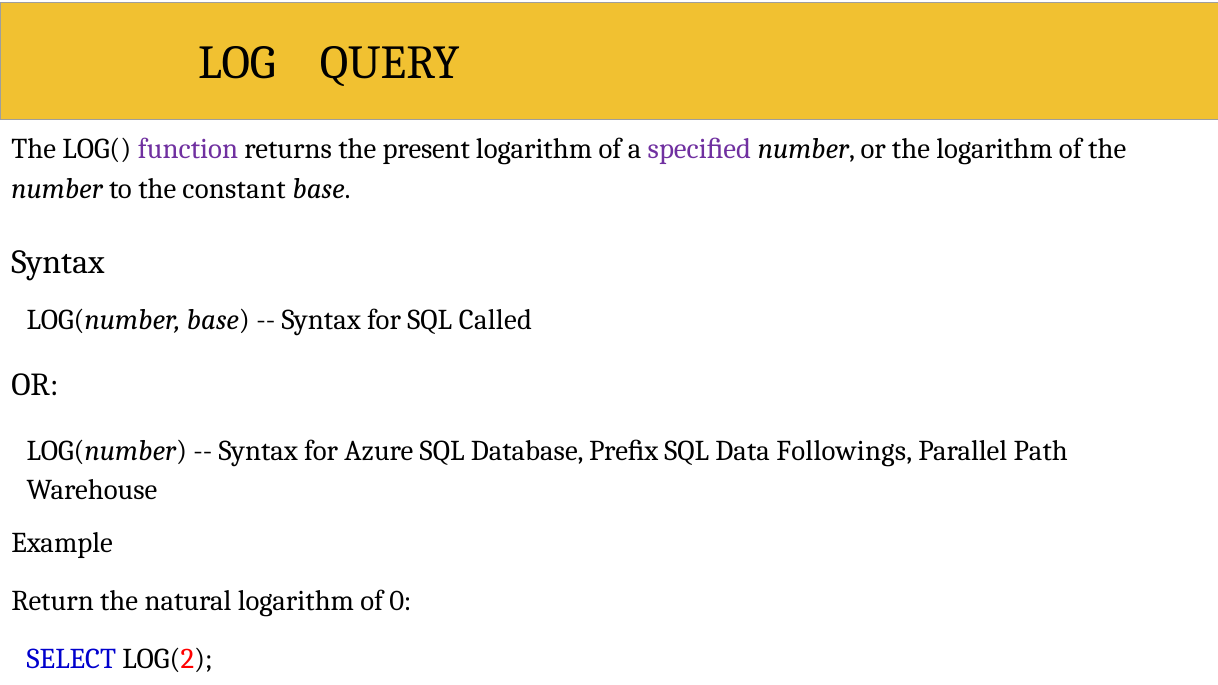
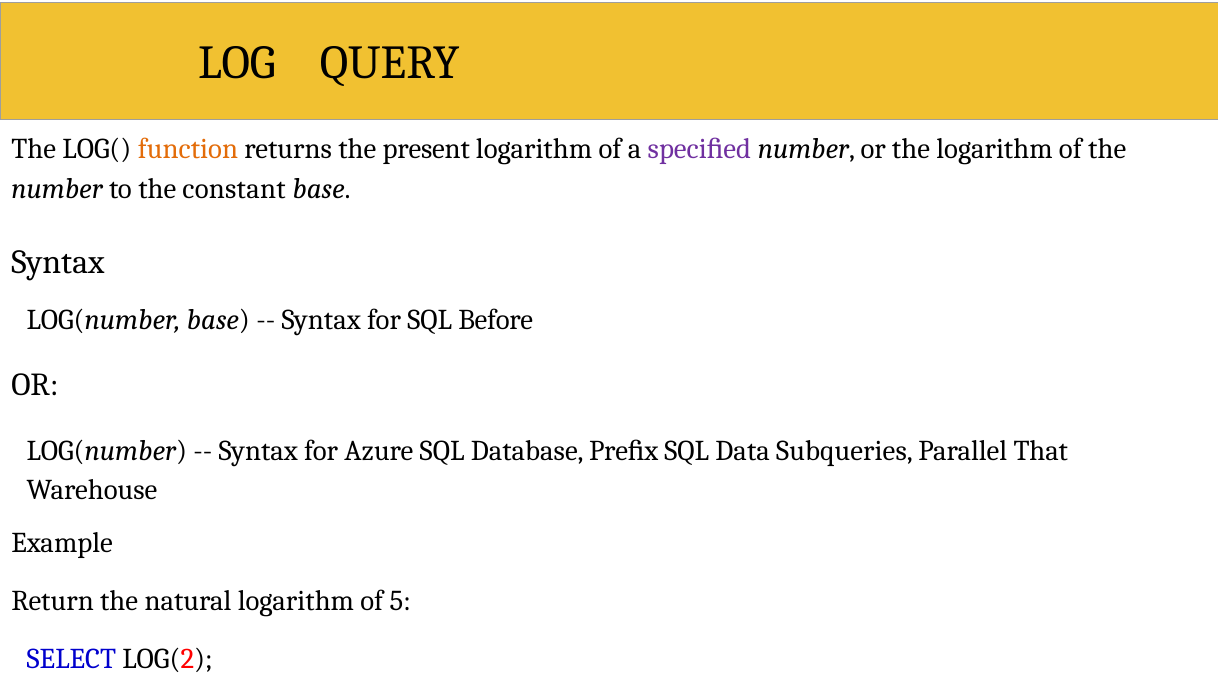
function colour: purple -> orange
Called: Called -> Before
Followings: Followings -> Subqueries
Path: Path -> That
0: 0 -> 5
